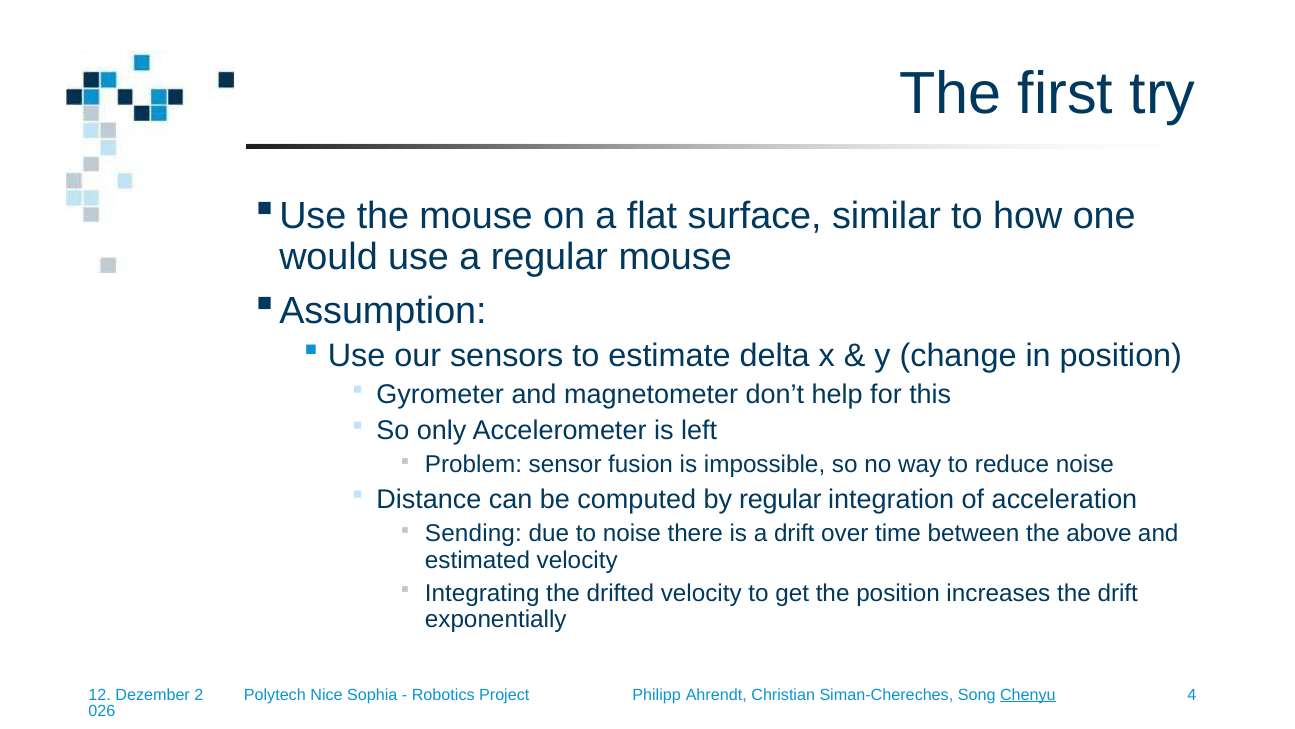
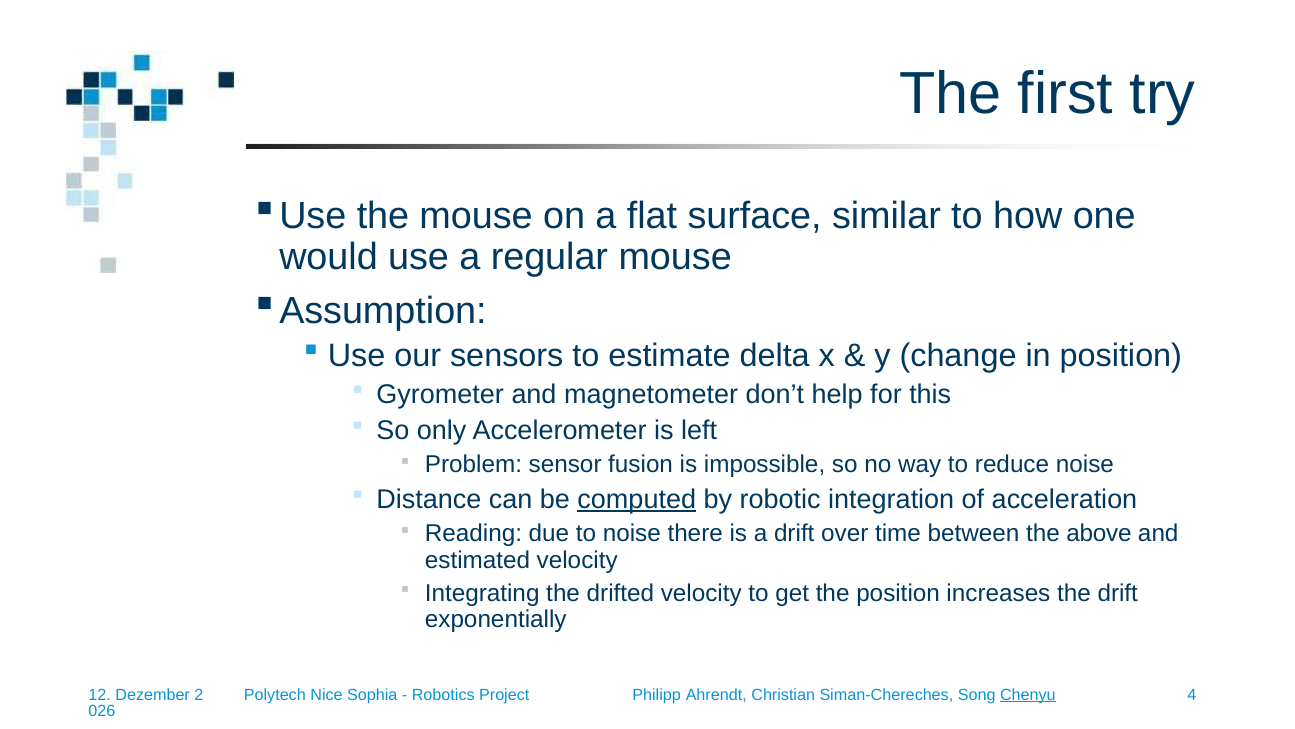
computed underline: none -> present
by regular: regular -> robotic
Sending: Sending -> Reading
